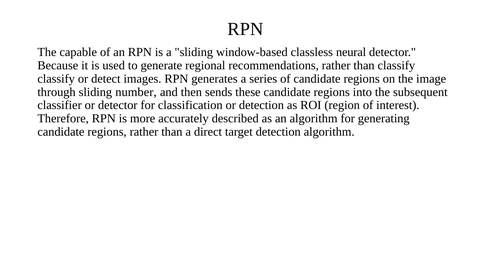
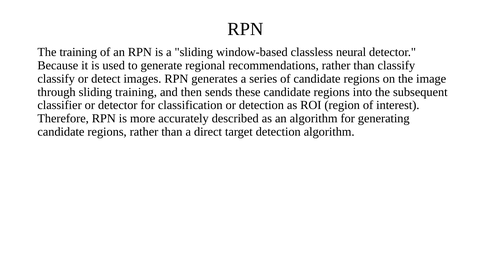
The capable: capable -> training
sliding number: number -> training
